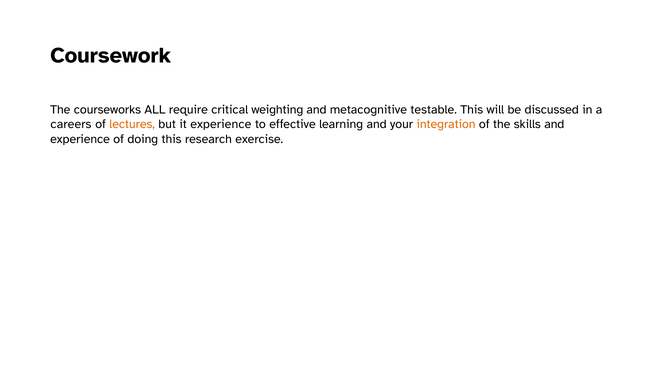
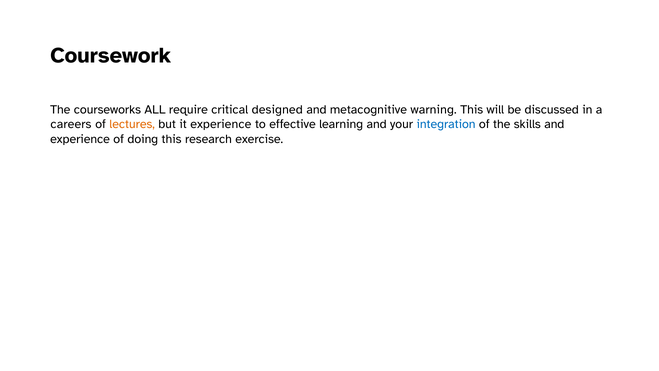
weighting: weighting -> designed
testable: testable -> warning
integration colour: orange -> blue
